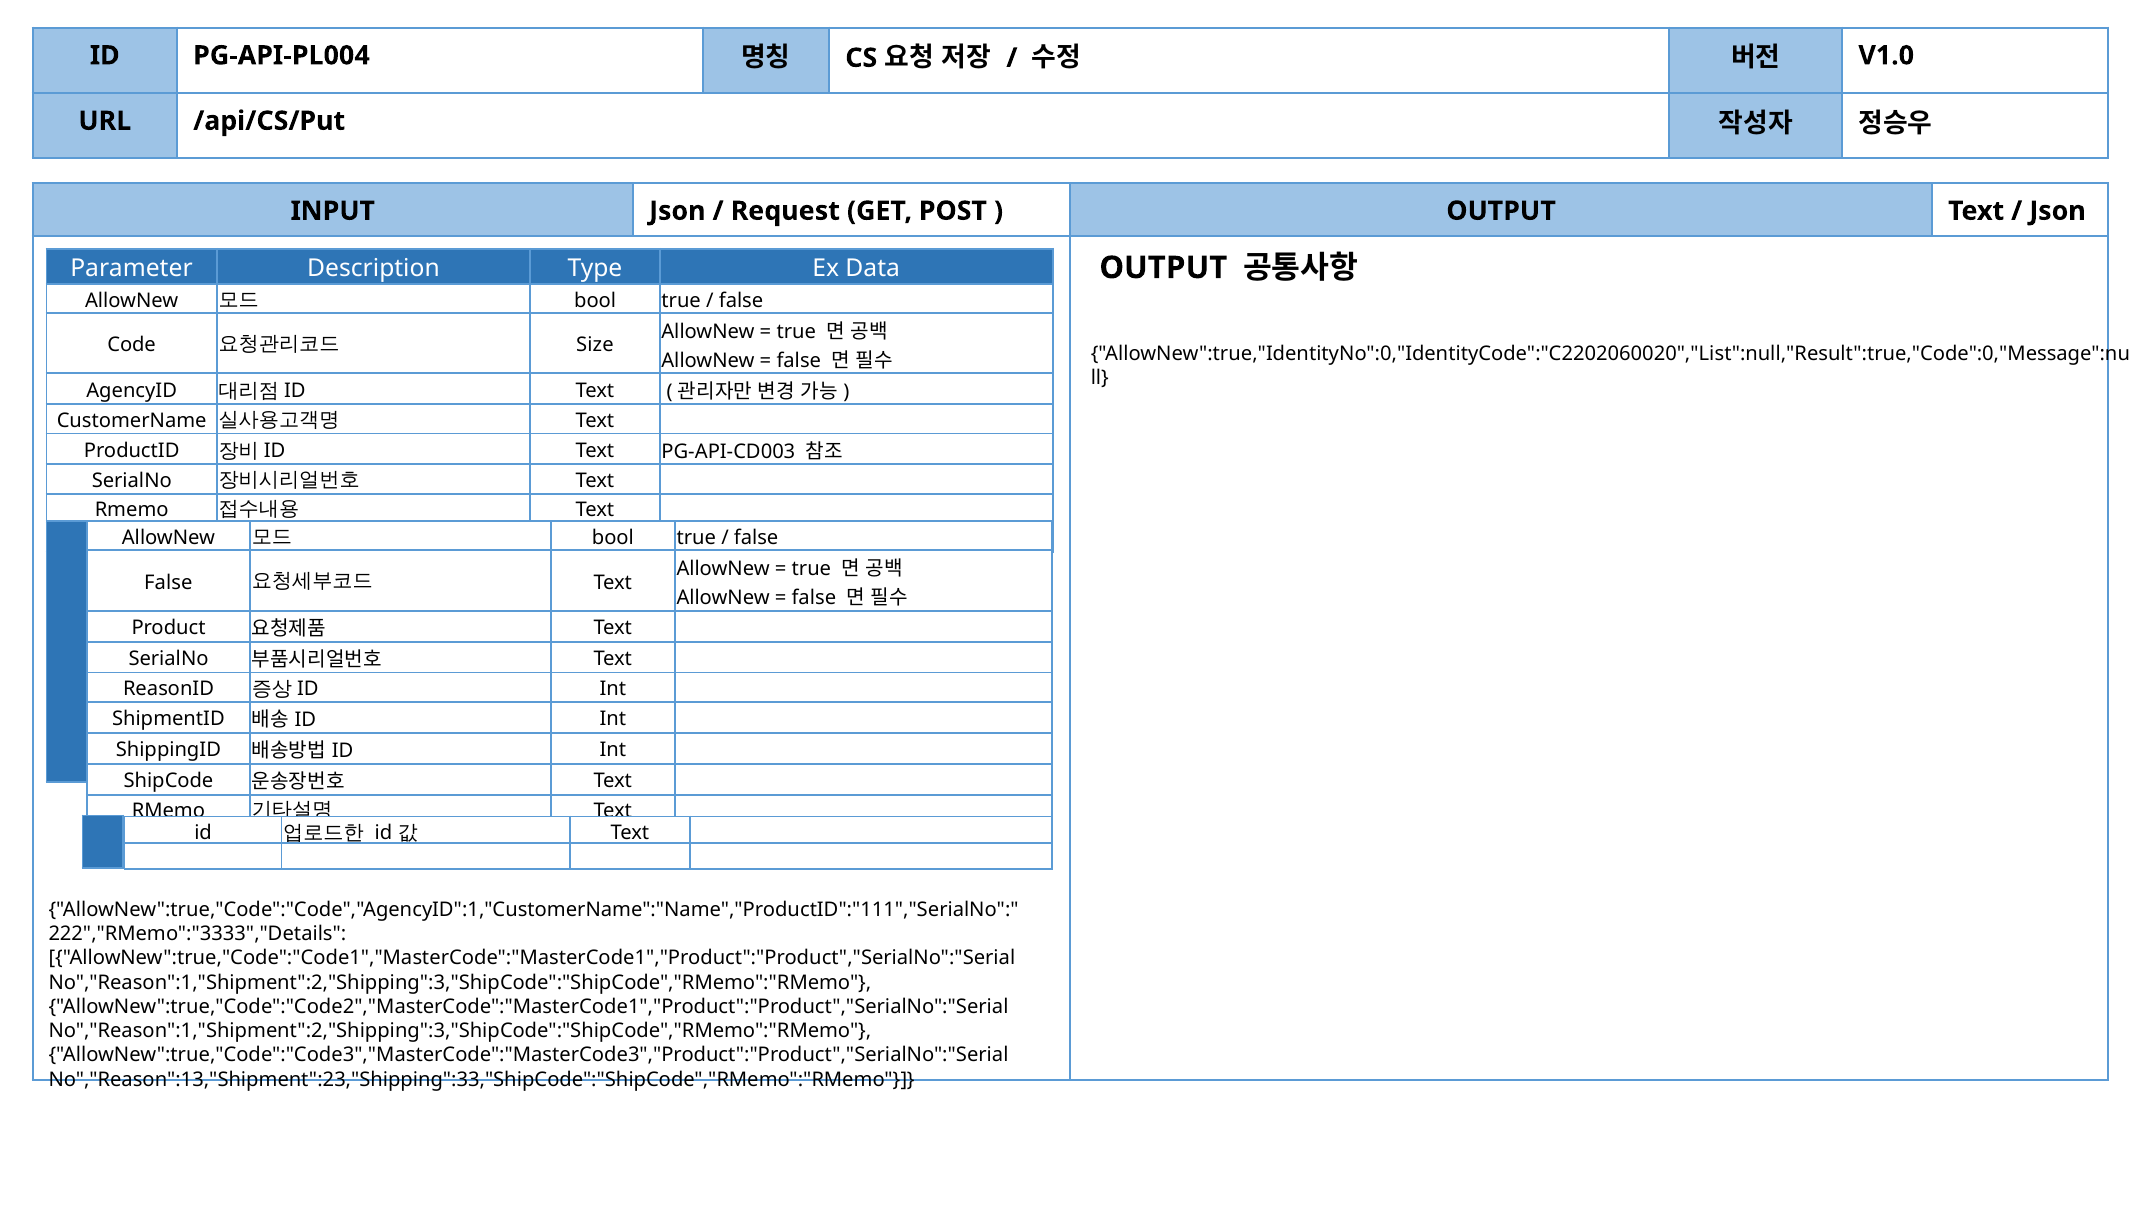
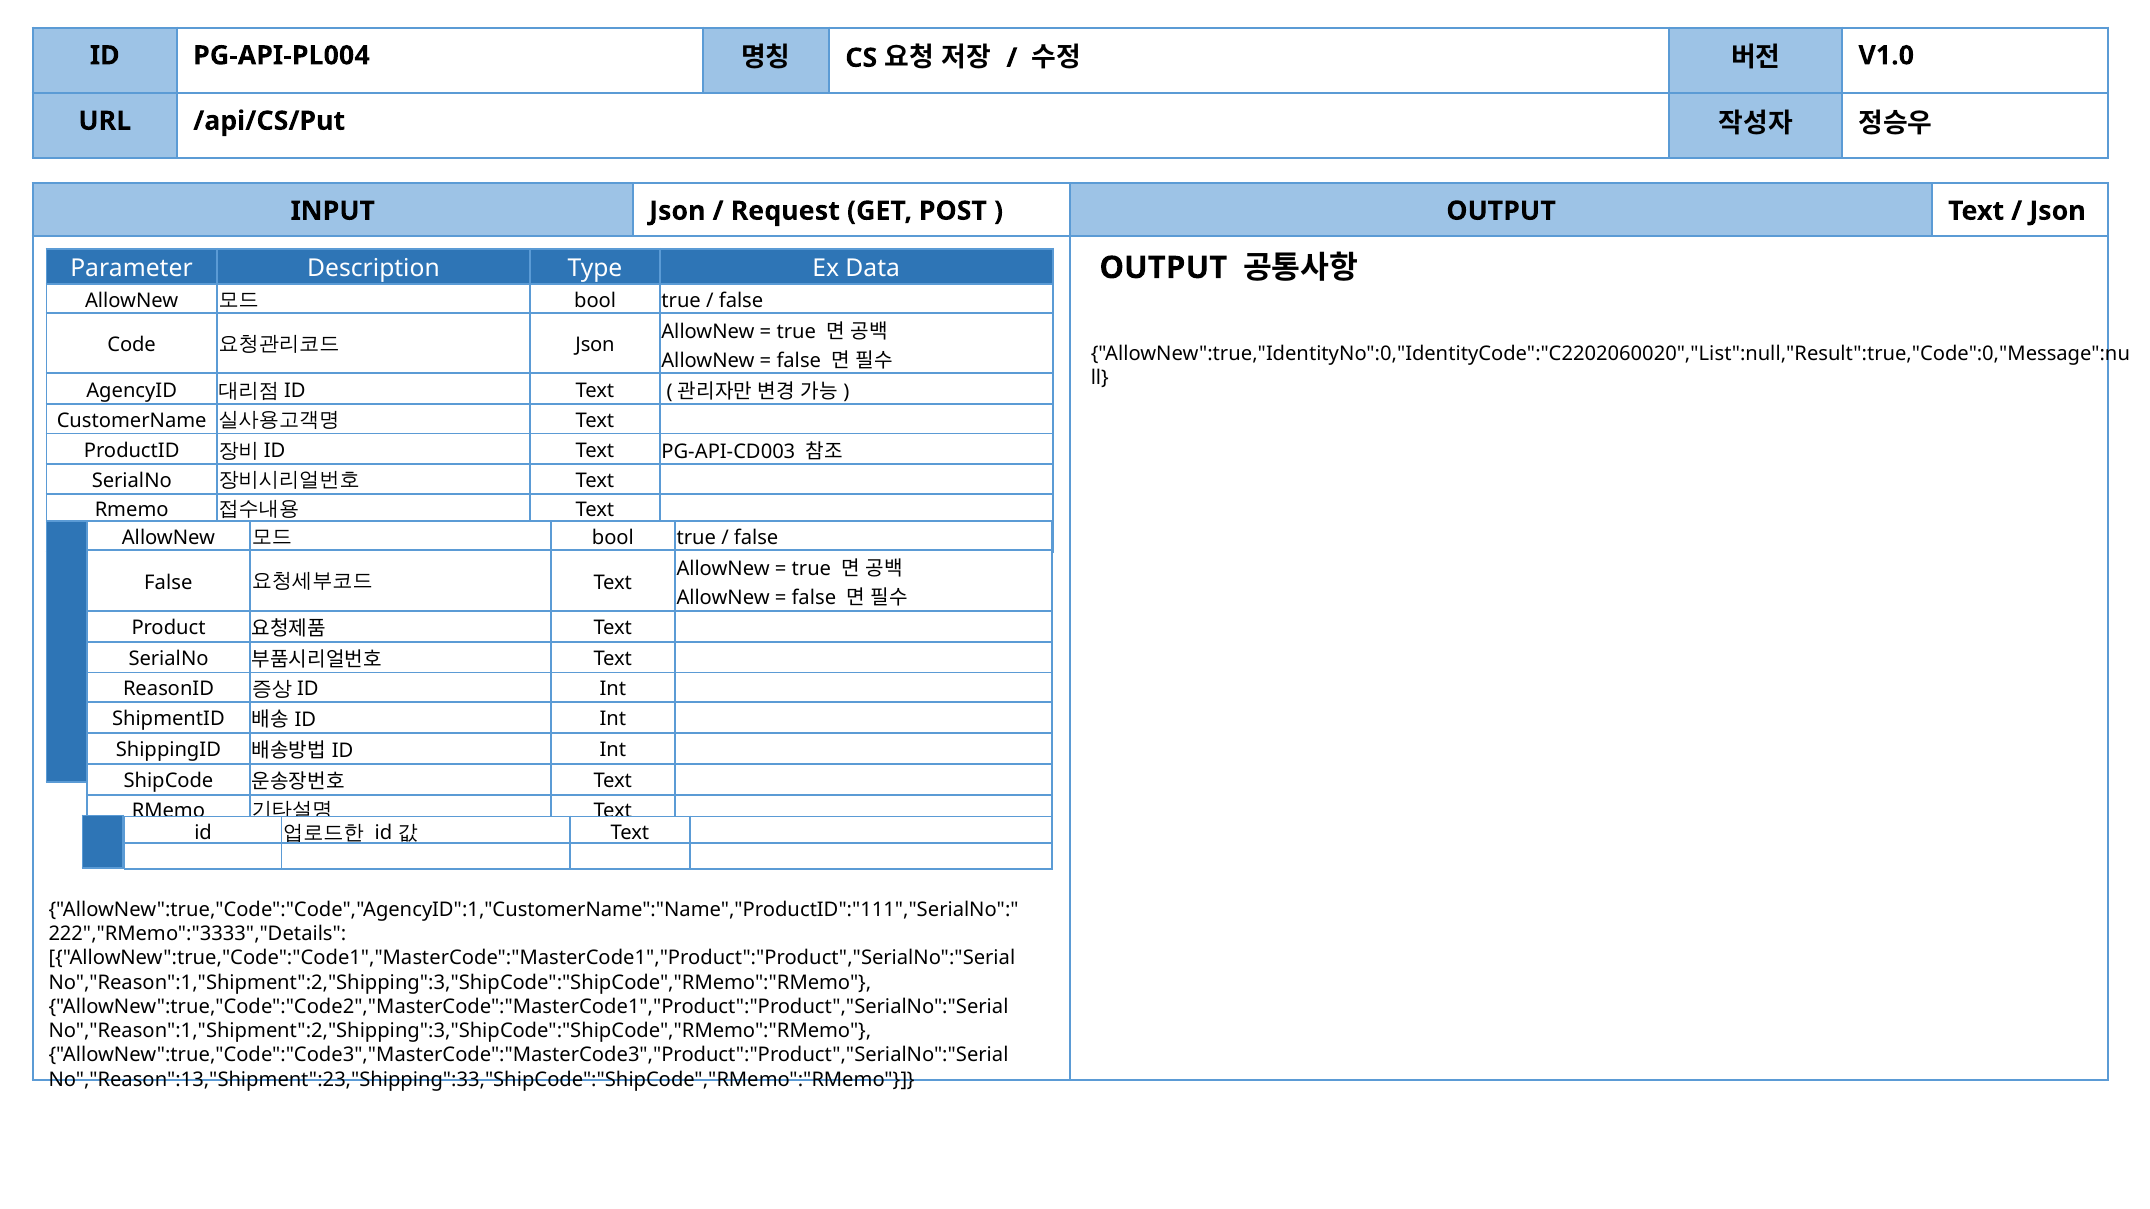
Size at (595, 345): Size -> Json
